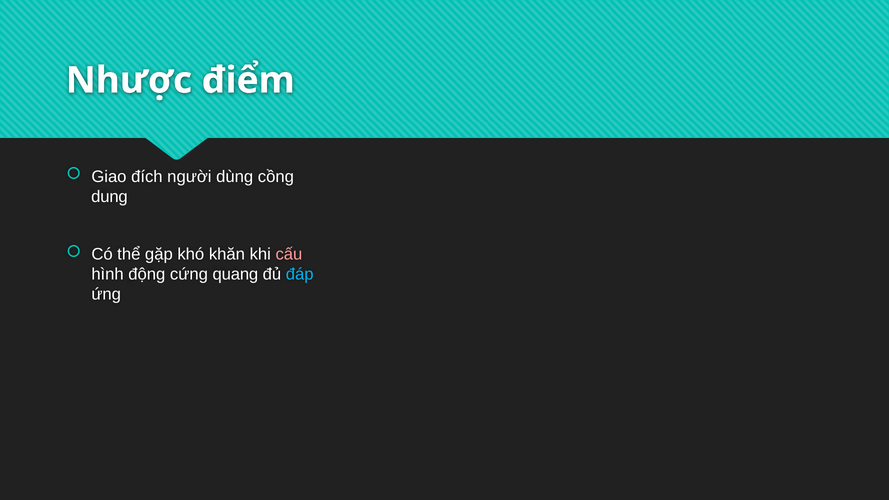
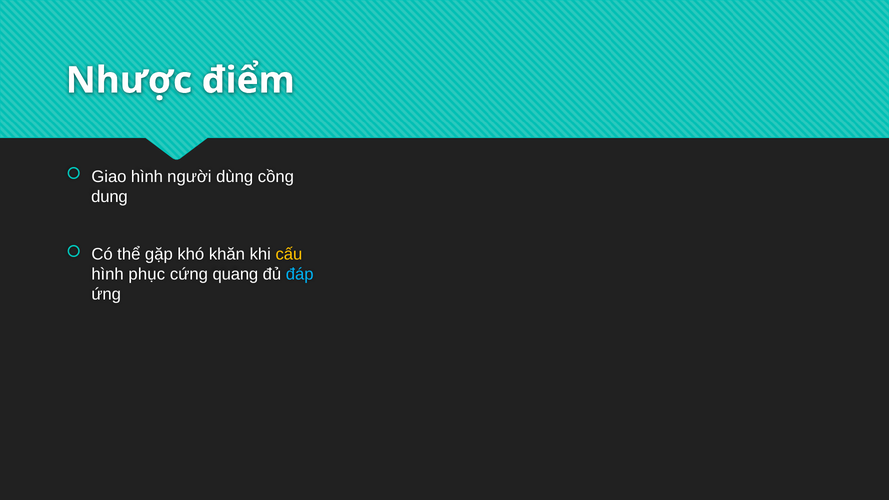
Giao đích: đích -> hình
cấu colour: pink -> yellow
động: động -> phục
